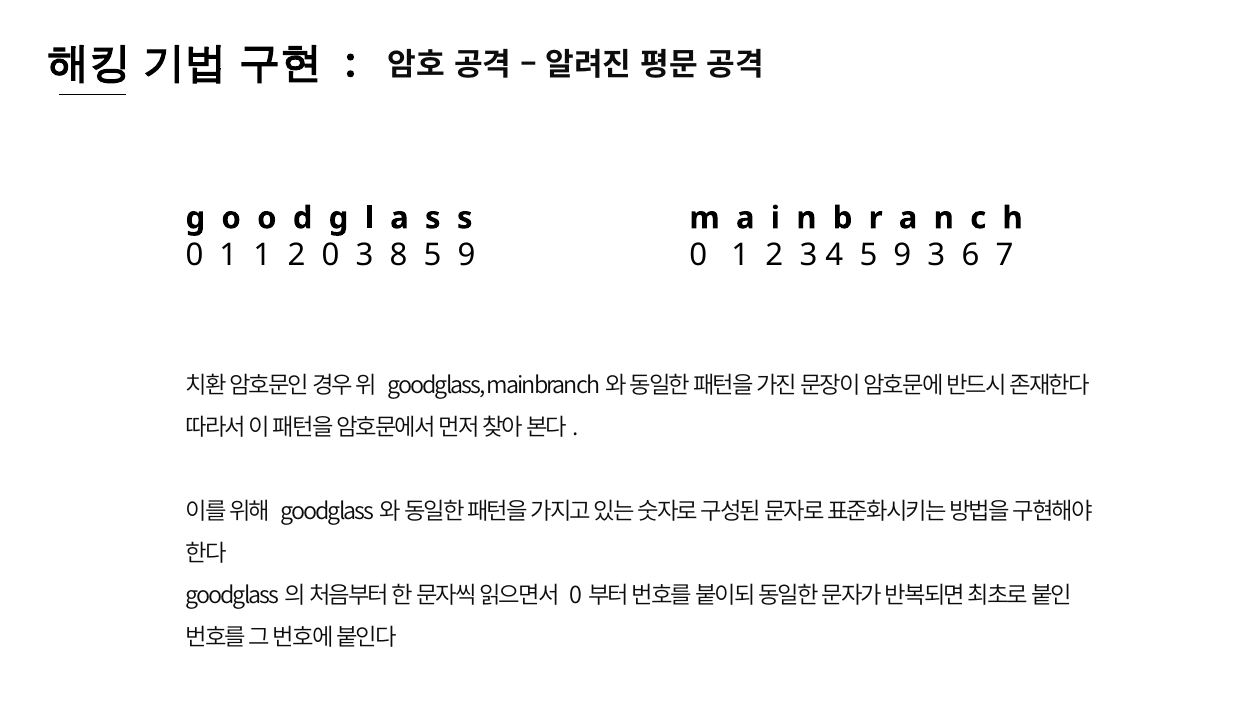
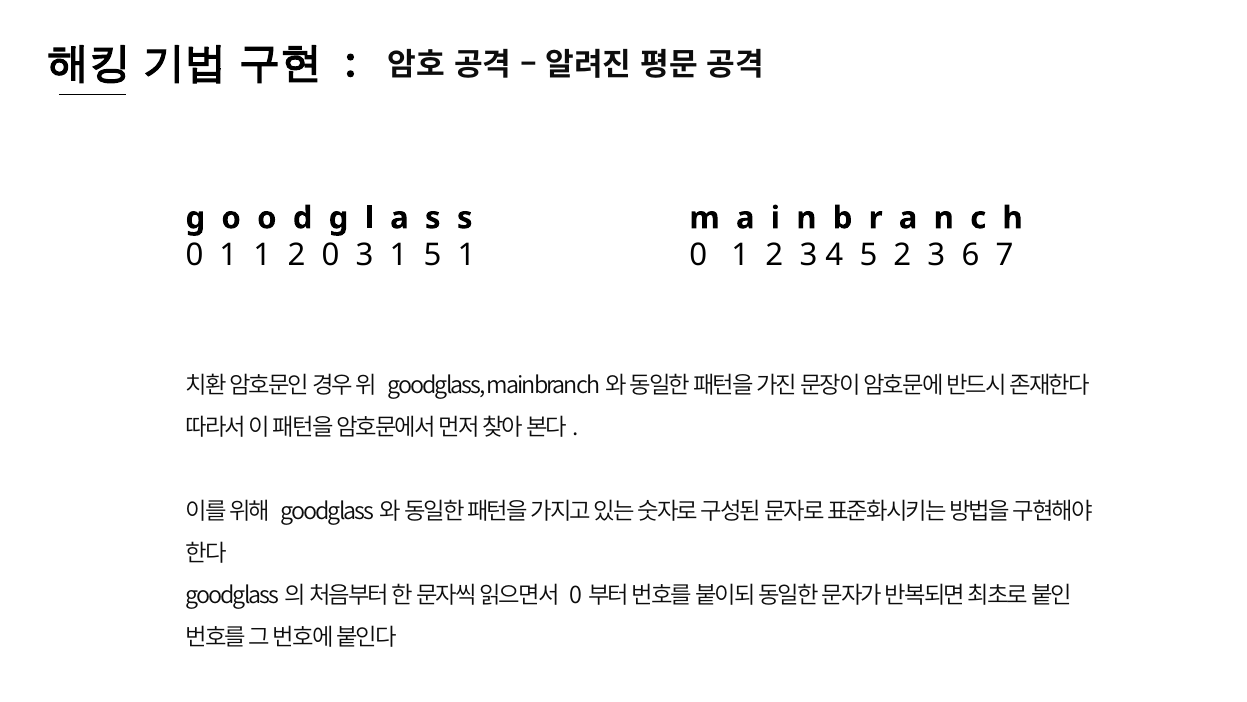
3 8: 8 -> 1
9 at (467, 255): 9 -> 1
4 5 9: 9 -> 2
